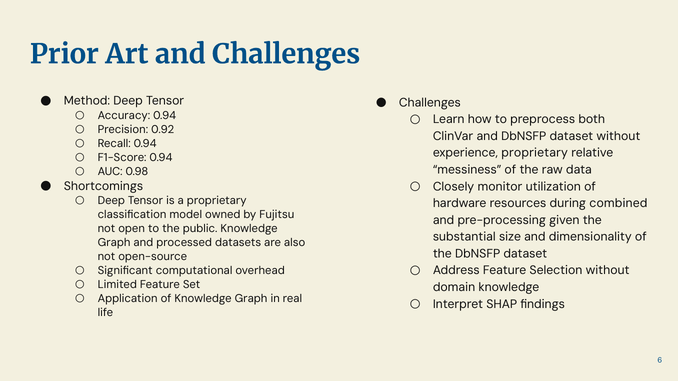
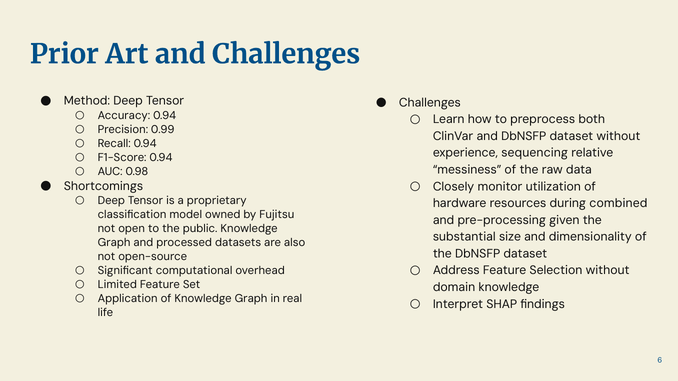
0.92: 0.92 -> 0.99
experience proprietary: proprietary -> sequencing
